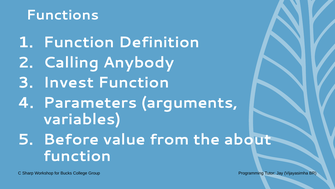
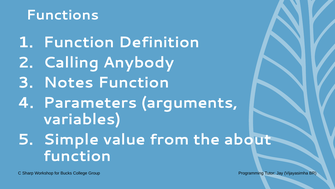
Invest: Invest -> Notes
Before: Before -> Simple
